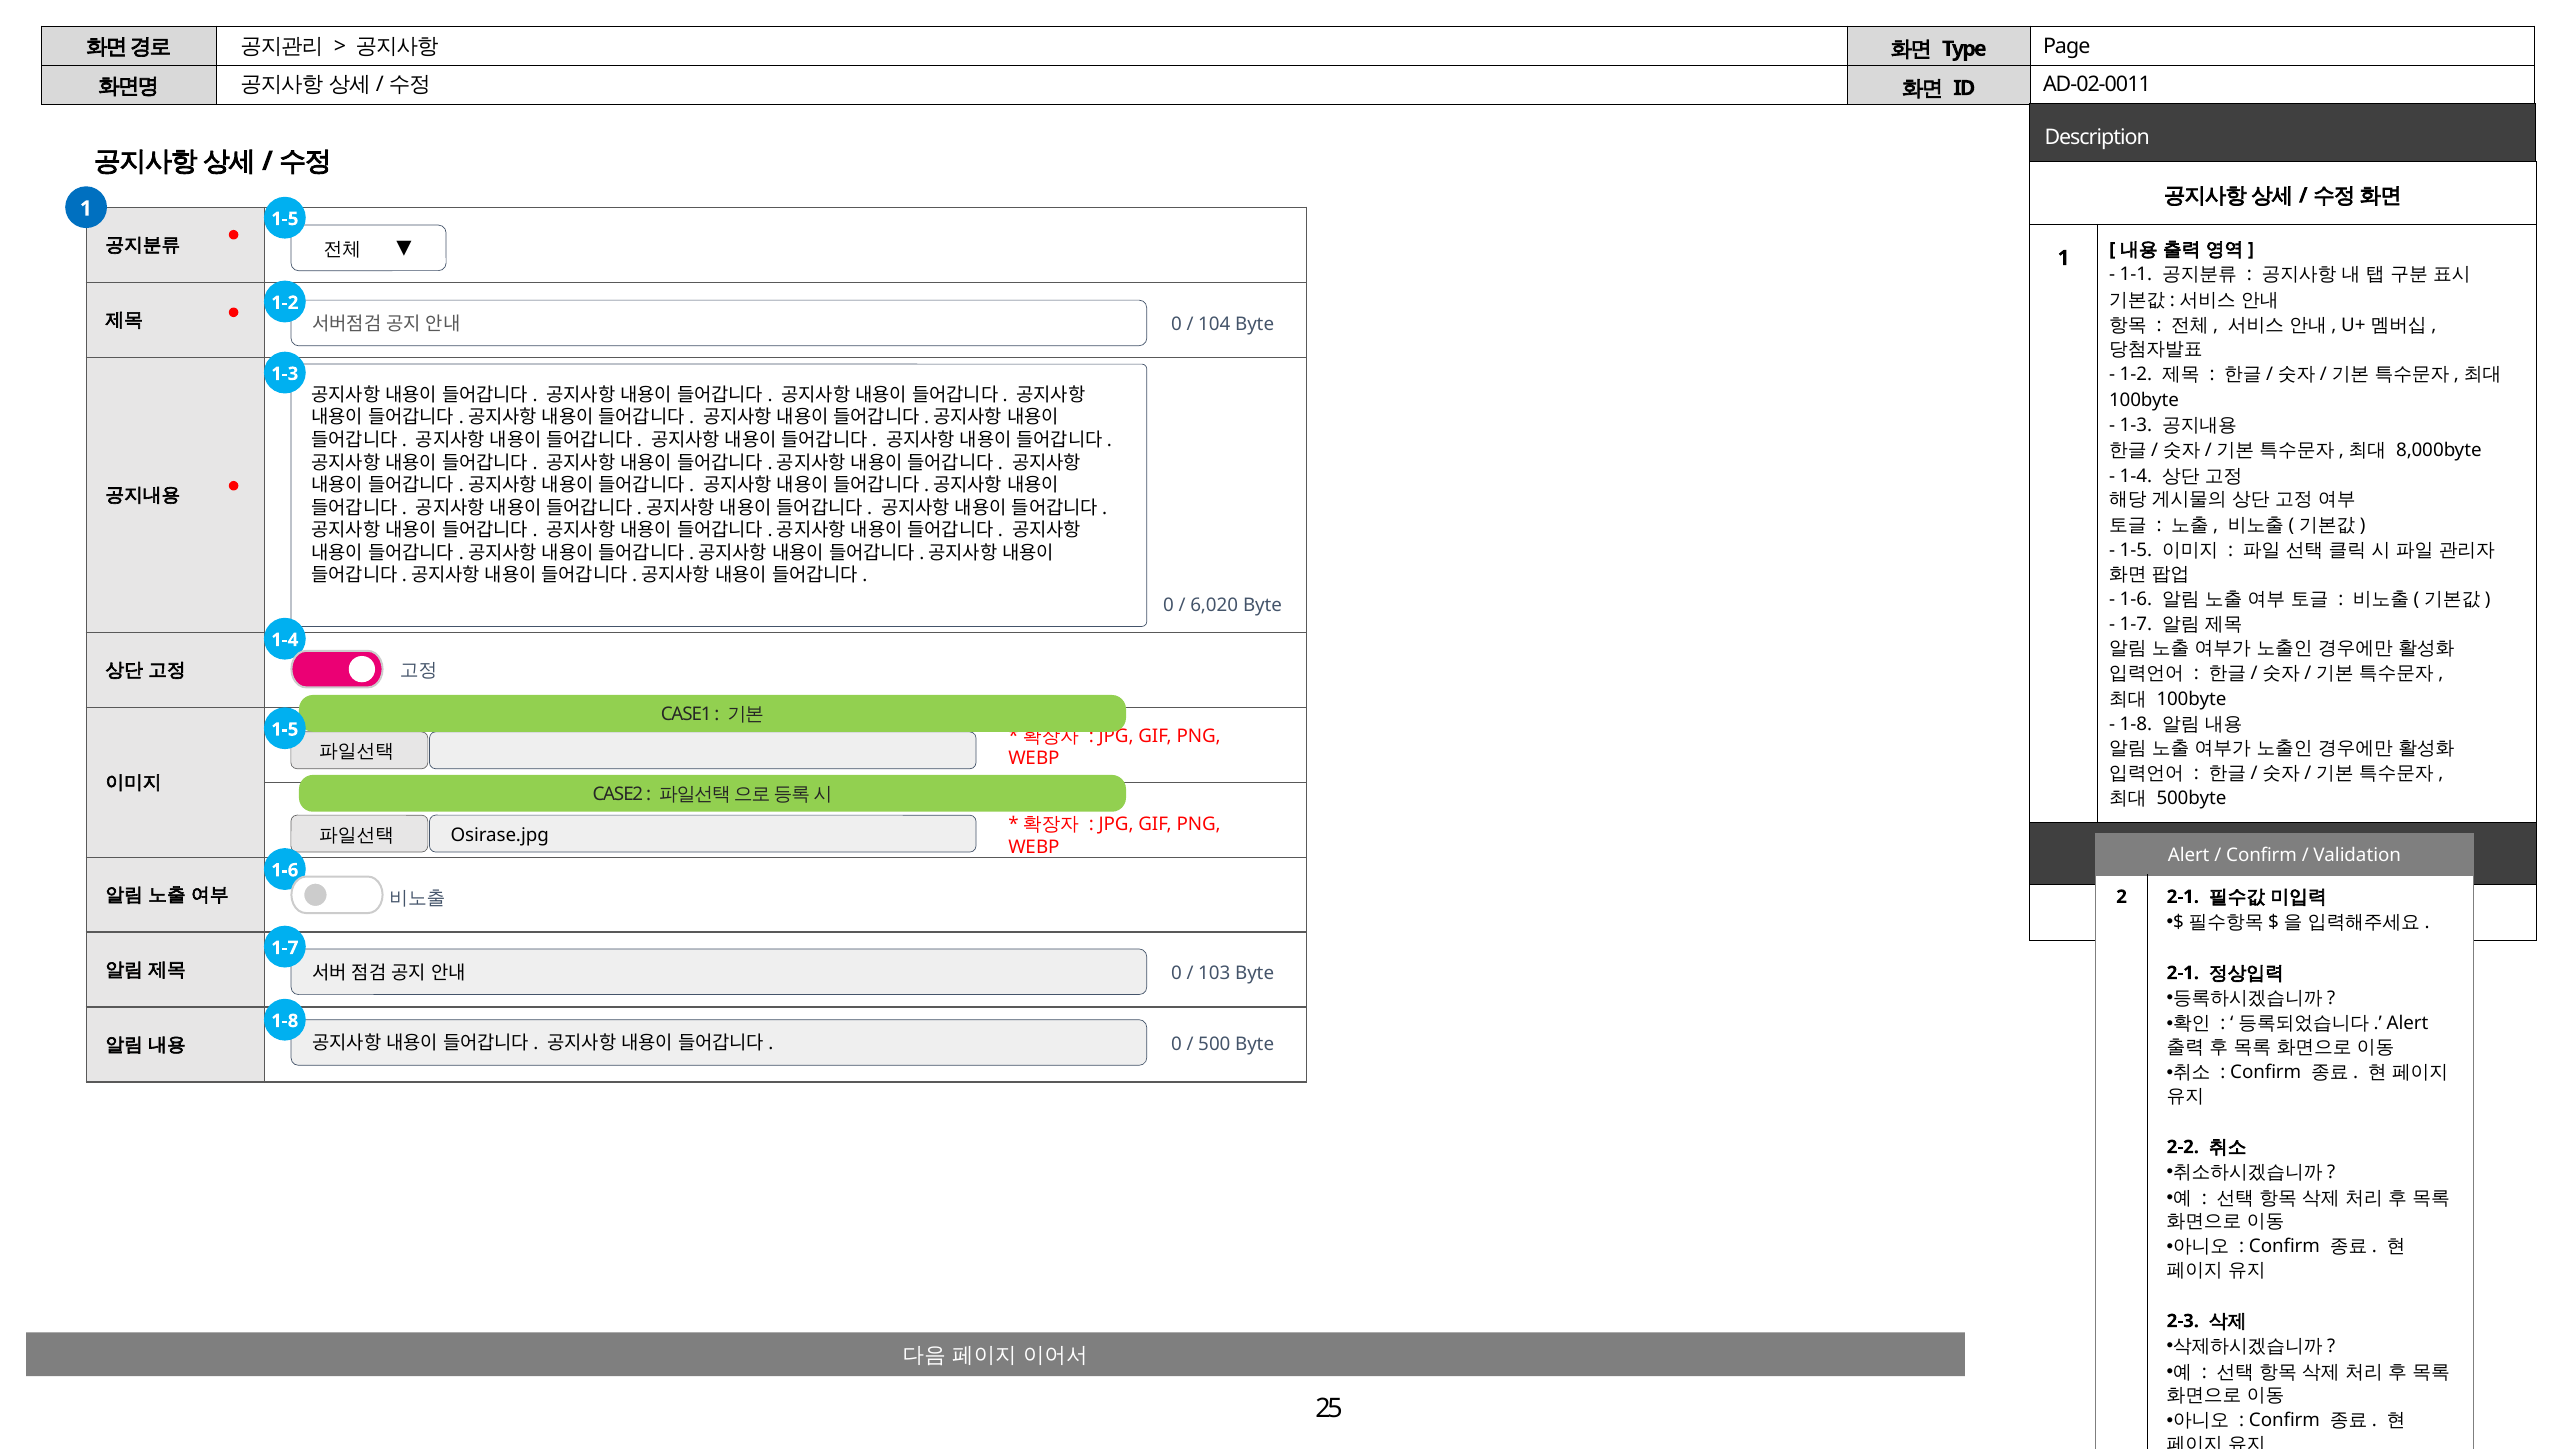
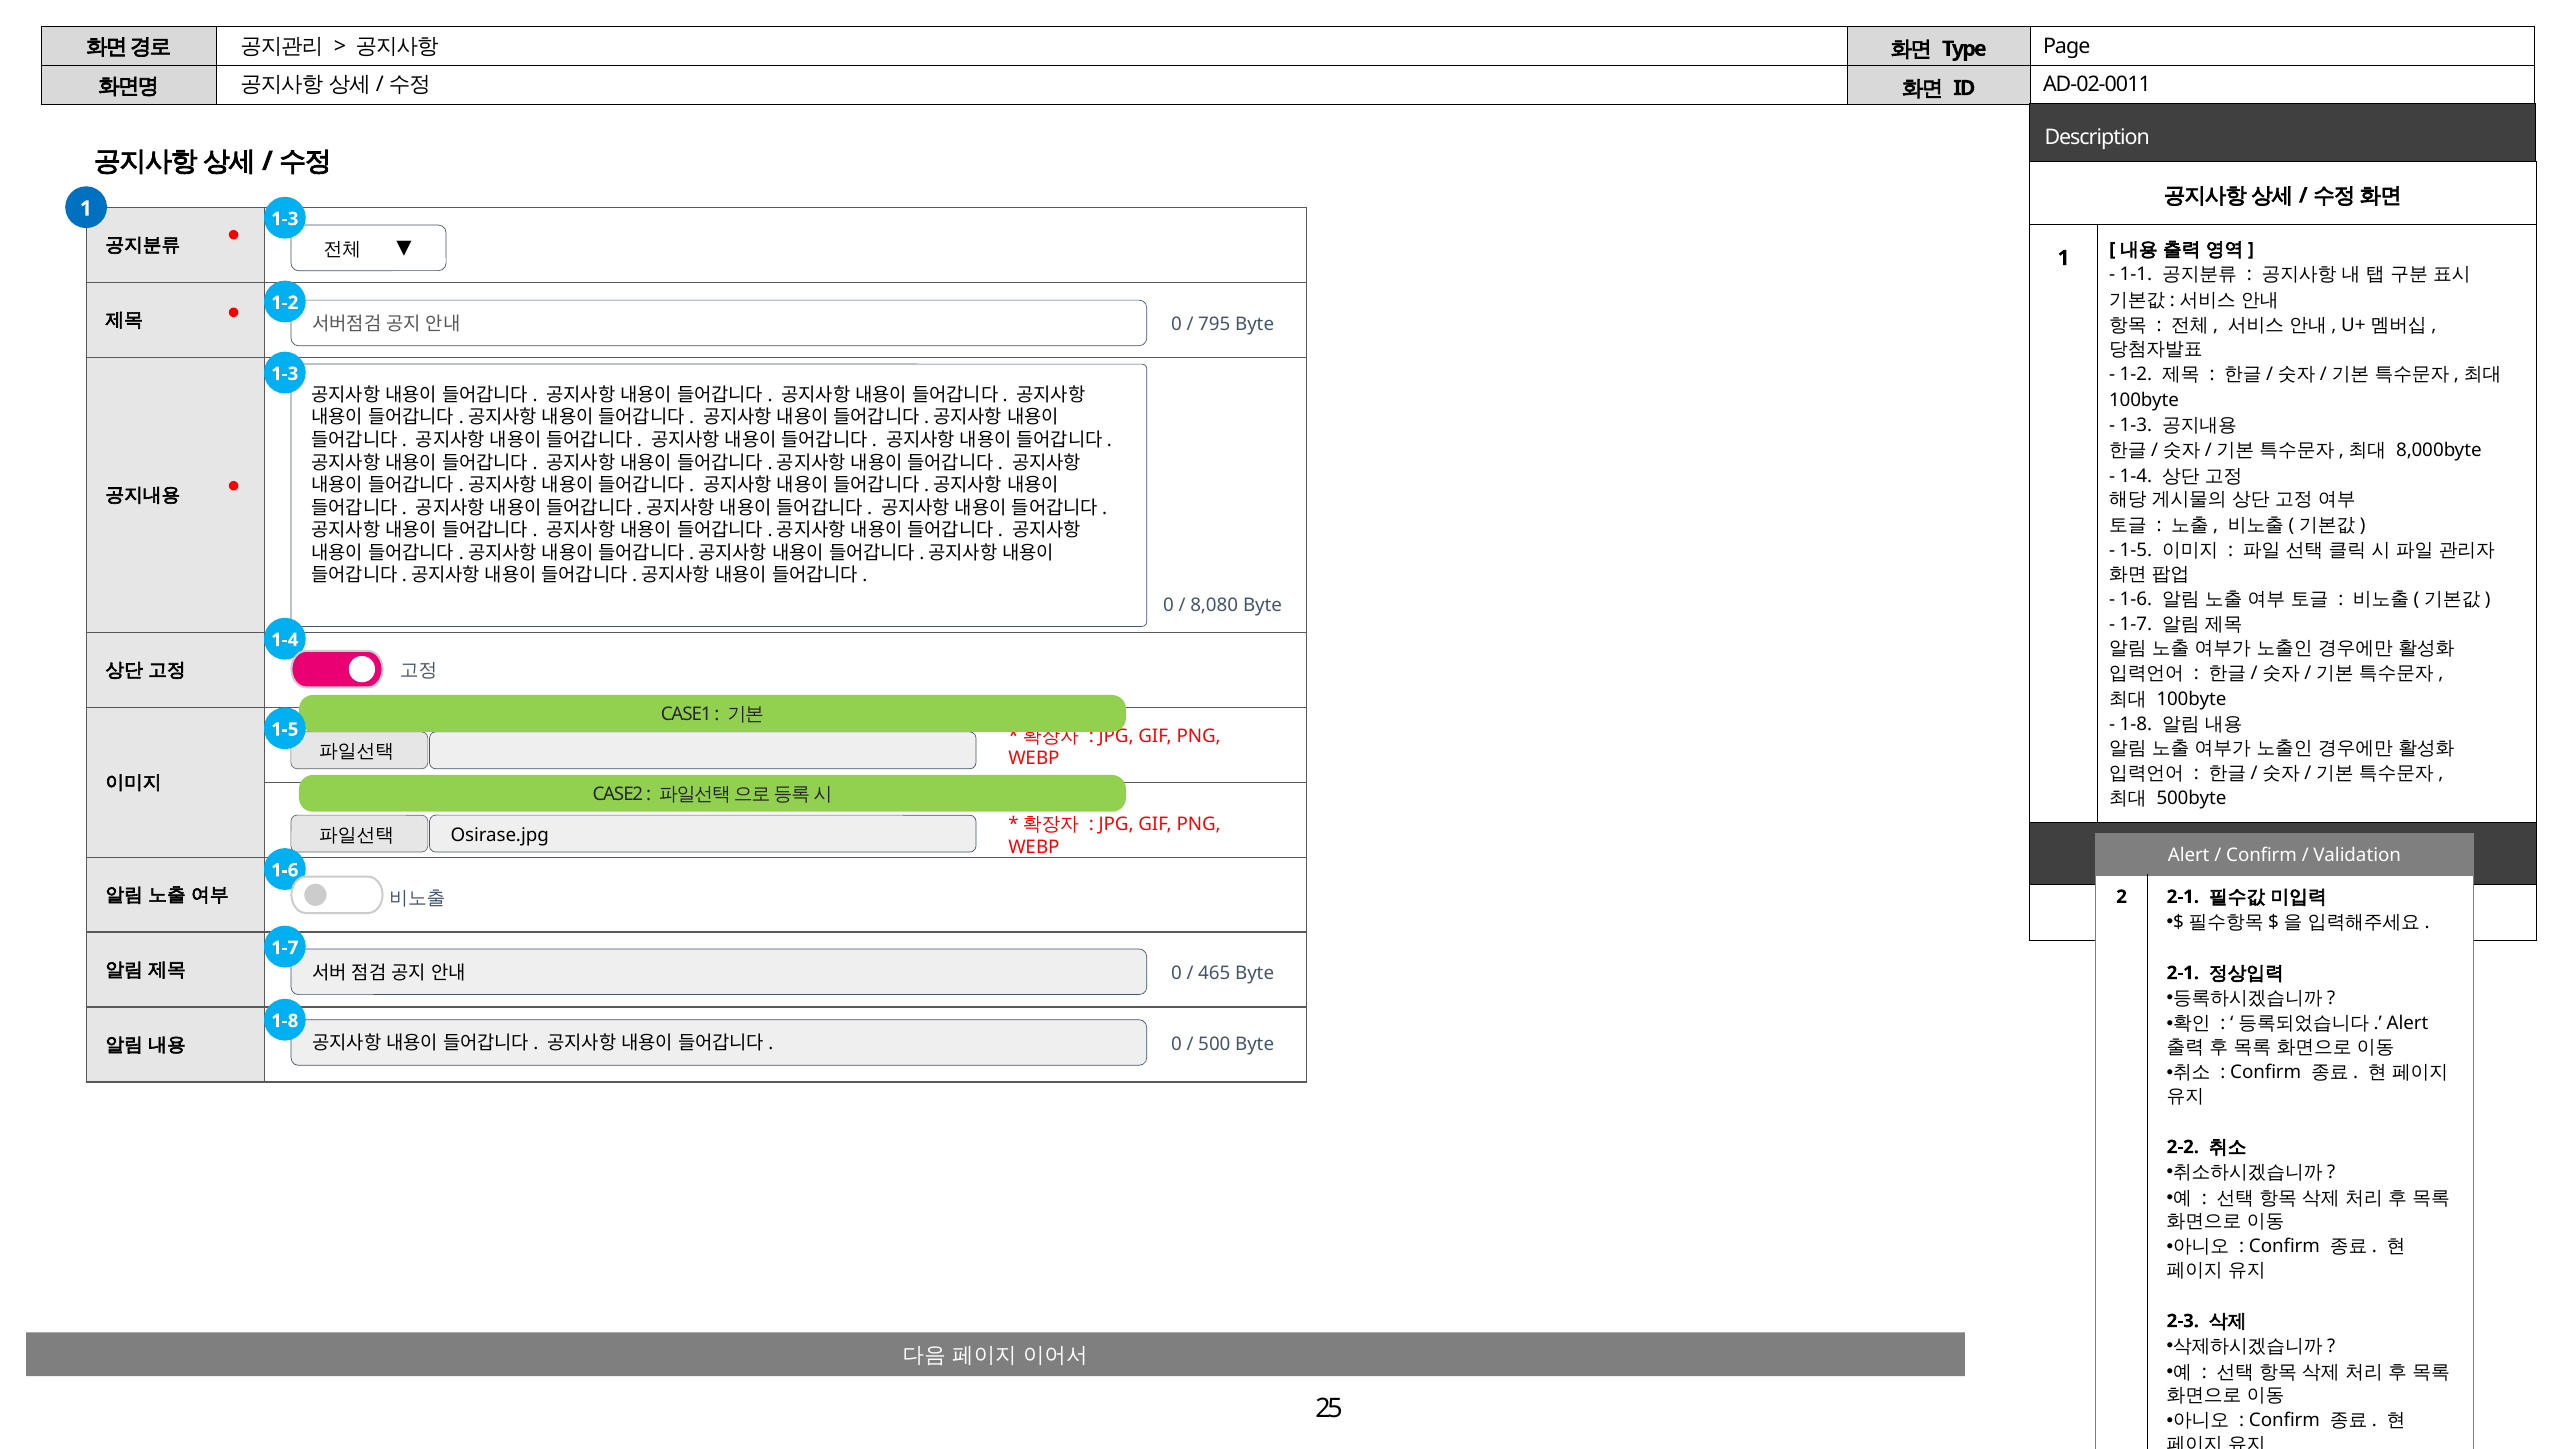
1-5 at (285, 219): 1-5 -> 1-3
104: 104 -> 795
6,020: 6,020 -> 8,080
103: 103 -> 465
